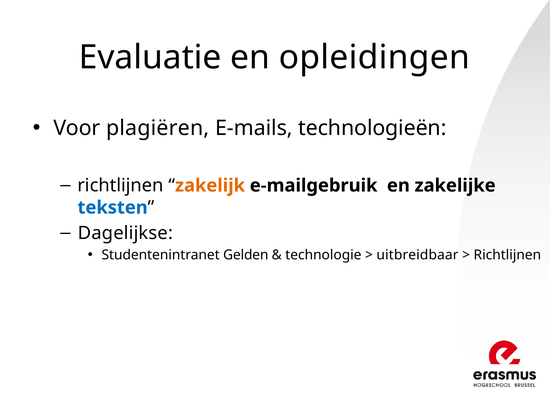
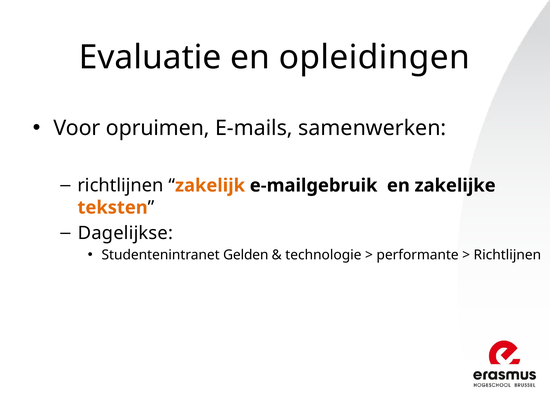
plagiëren: plagiëren -> opruimen
technologieën: technologieën -> samenwerken
teksten colour: blue -> orange
uitbreidbaar: uitbreidbaar -> performante
